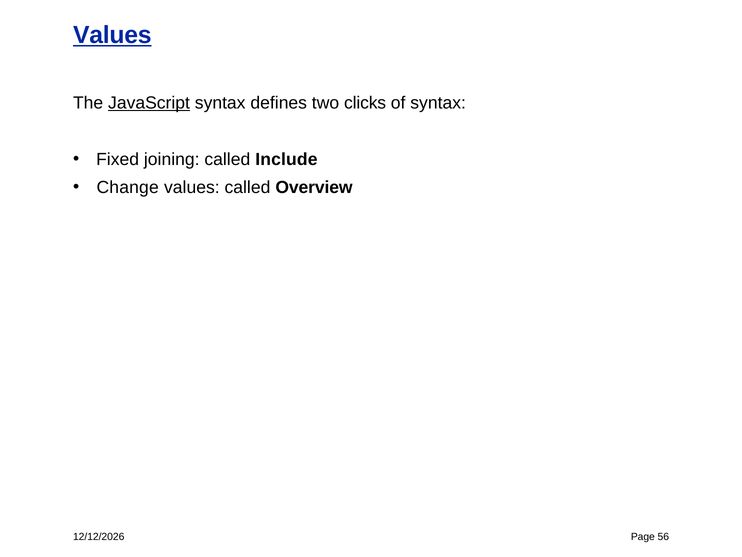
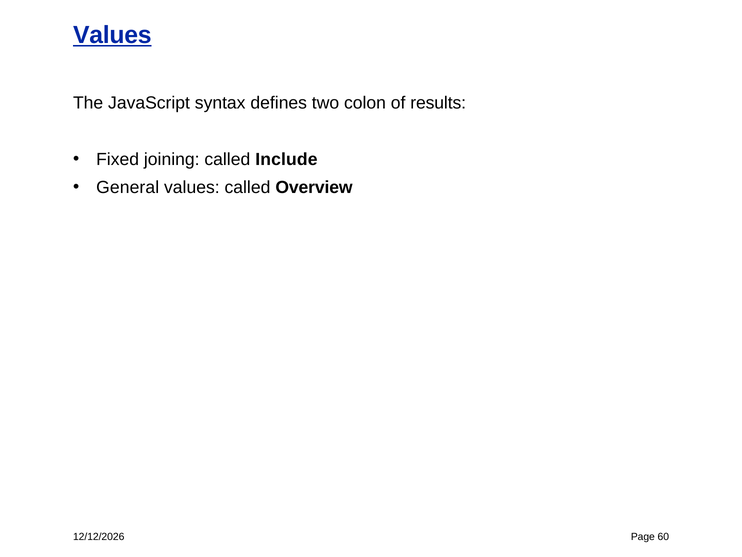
JavaScript underline: present -> none
clicks: clicks -> colon
of syntax: syntax -> results
Change: Change -> General
56: 56 -> 60
